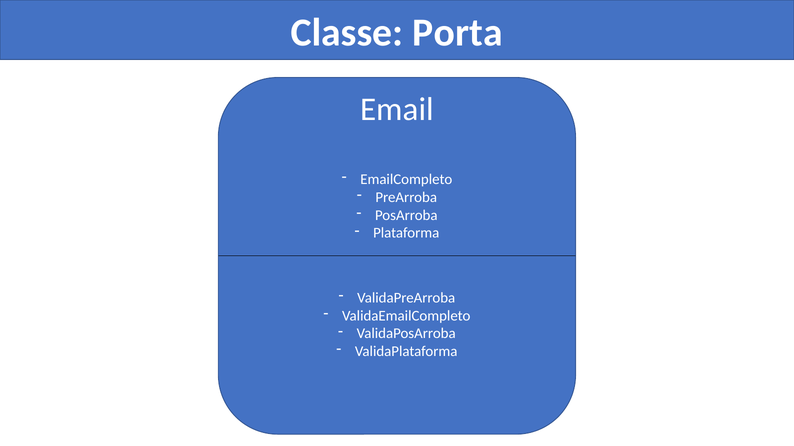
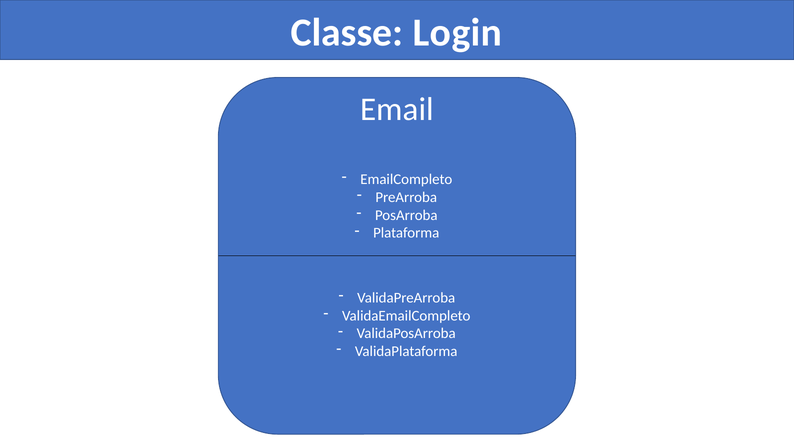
Porta: Porta -> Login
